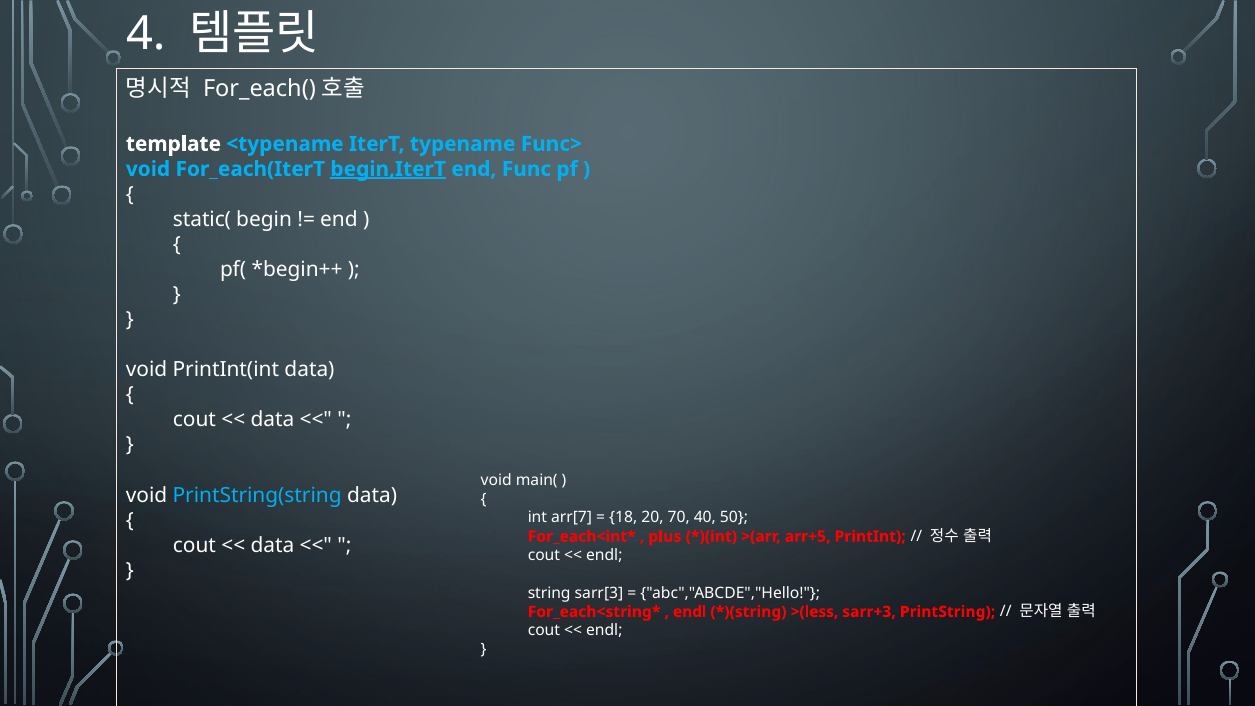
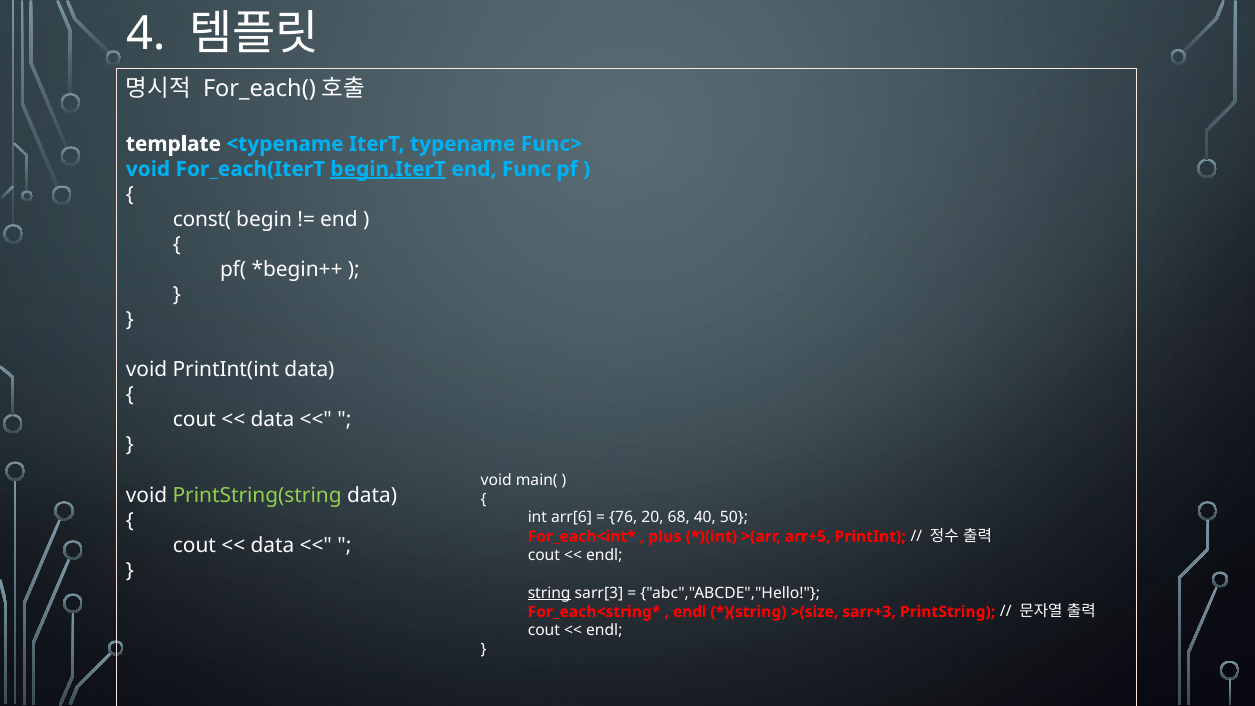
static(: static( -> const(
PrintString(string colour: light blue -> light green
arr[7: arr[7 -> arr[6
18: 18 -> 76
70: 70 -> 68
string underline: none -> present
>(less: >(less -> >(size
